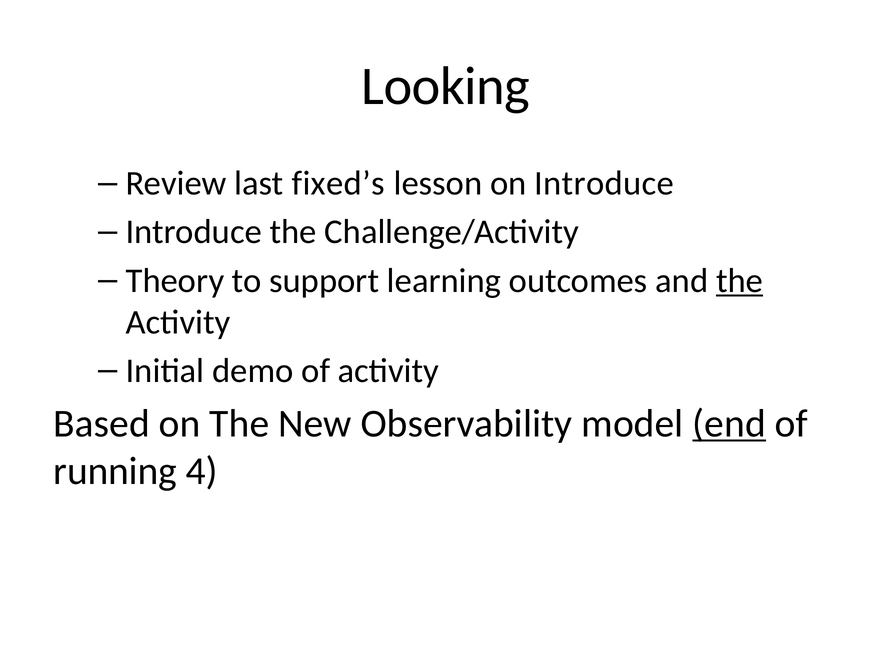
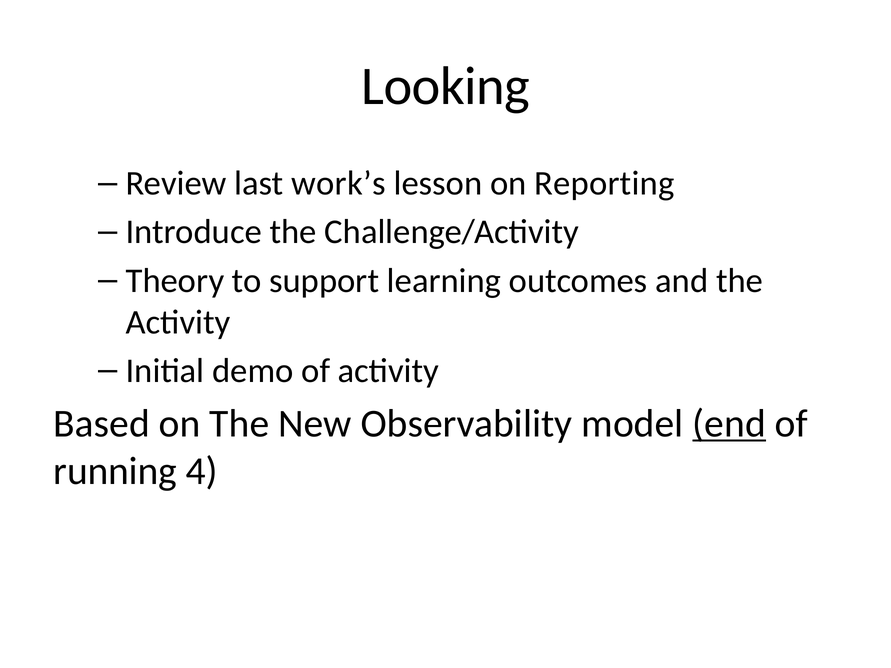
fixed’s: fixed’s -> work’s
on Introduce: Introduce -> Reporting
the at (740, 281) underline: present -> none
